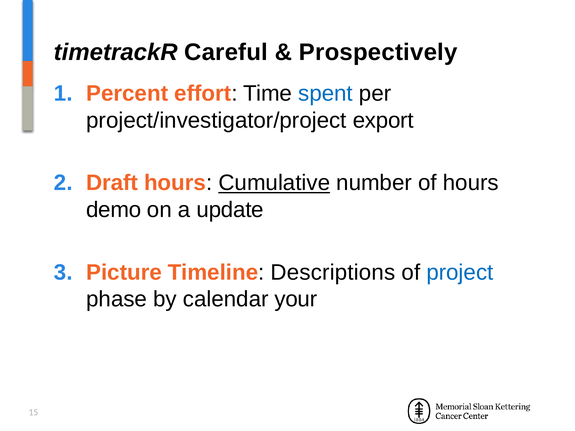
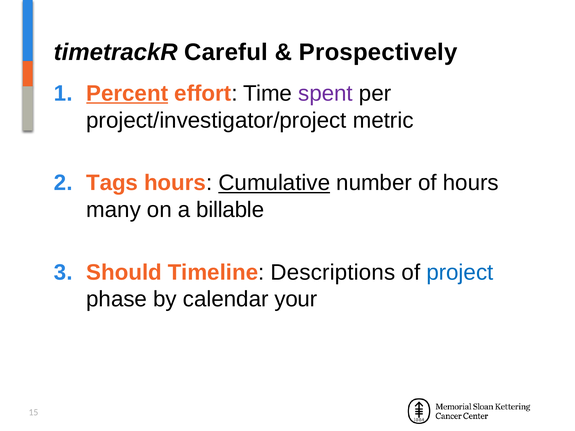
Percent underline: none -> present
spent colour: blue -> purple
export: export -> metric
Draft: Draft -> Tags
demo: demo -> many
update: update -> billable
Picture: Picture -> Should
